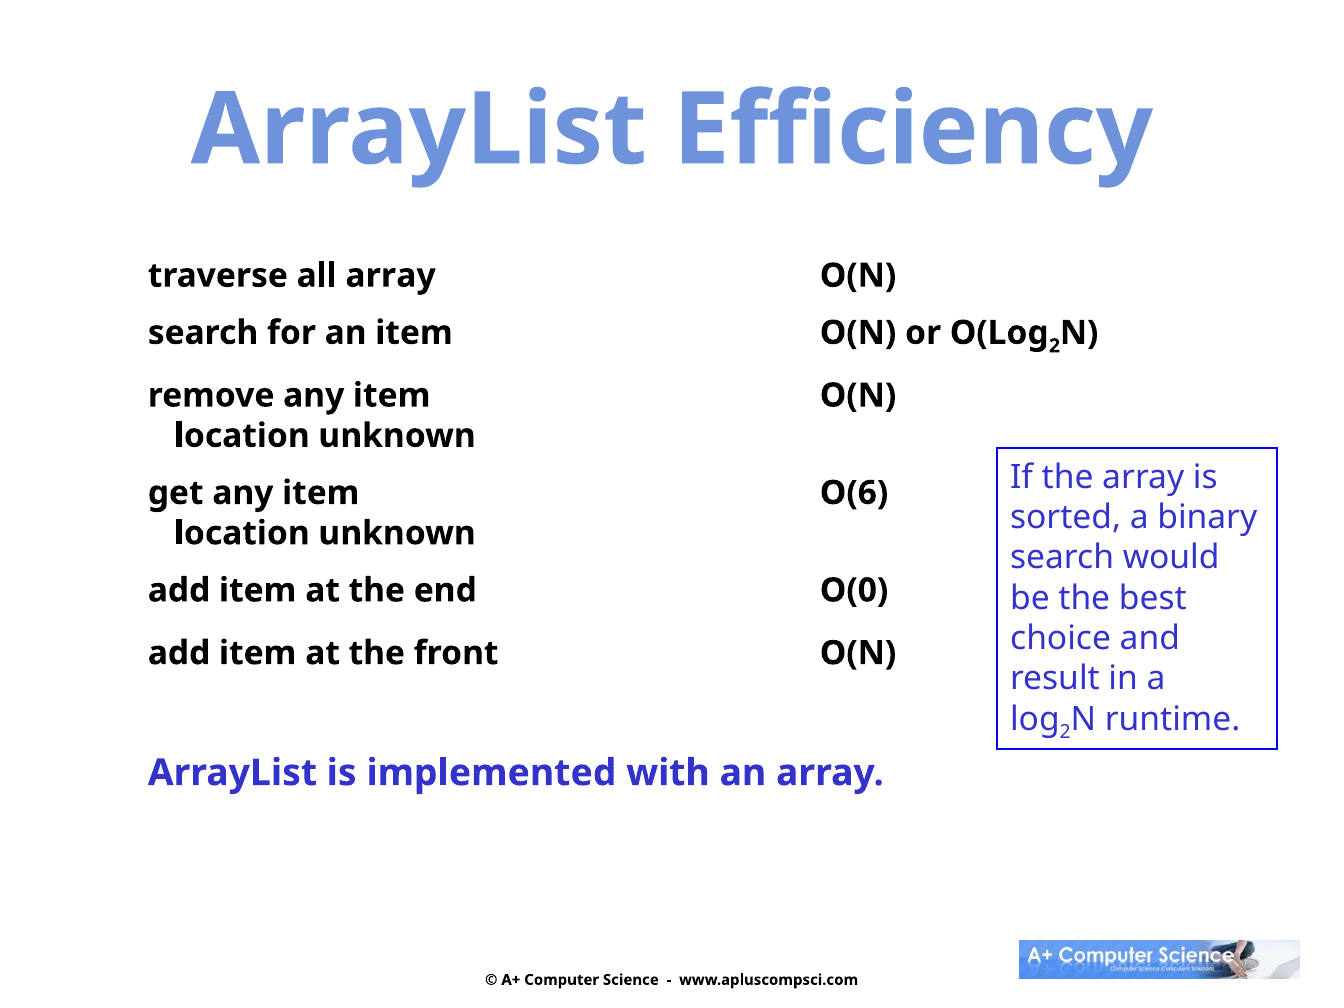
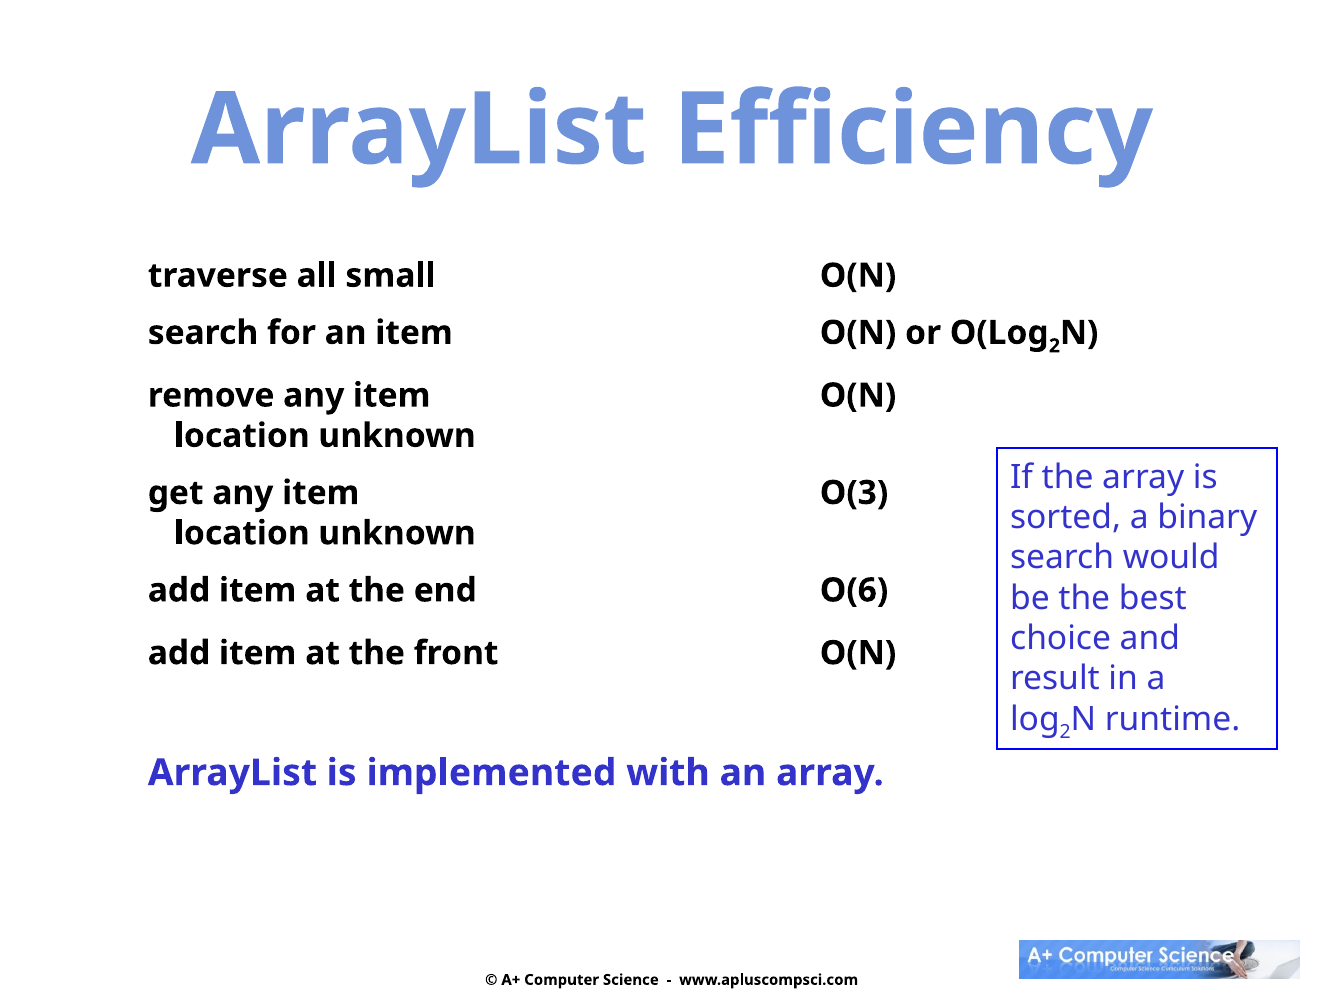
all array: array -> small
O(6: O(6 -> O(3
O(0: O(0 -> O(6
